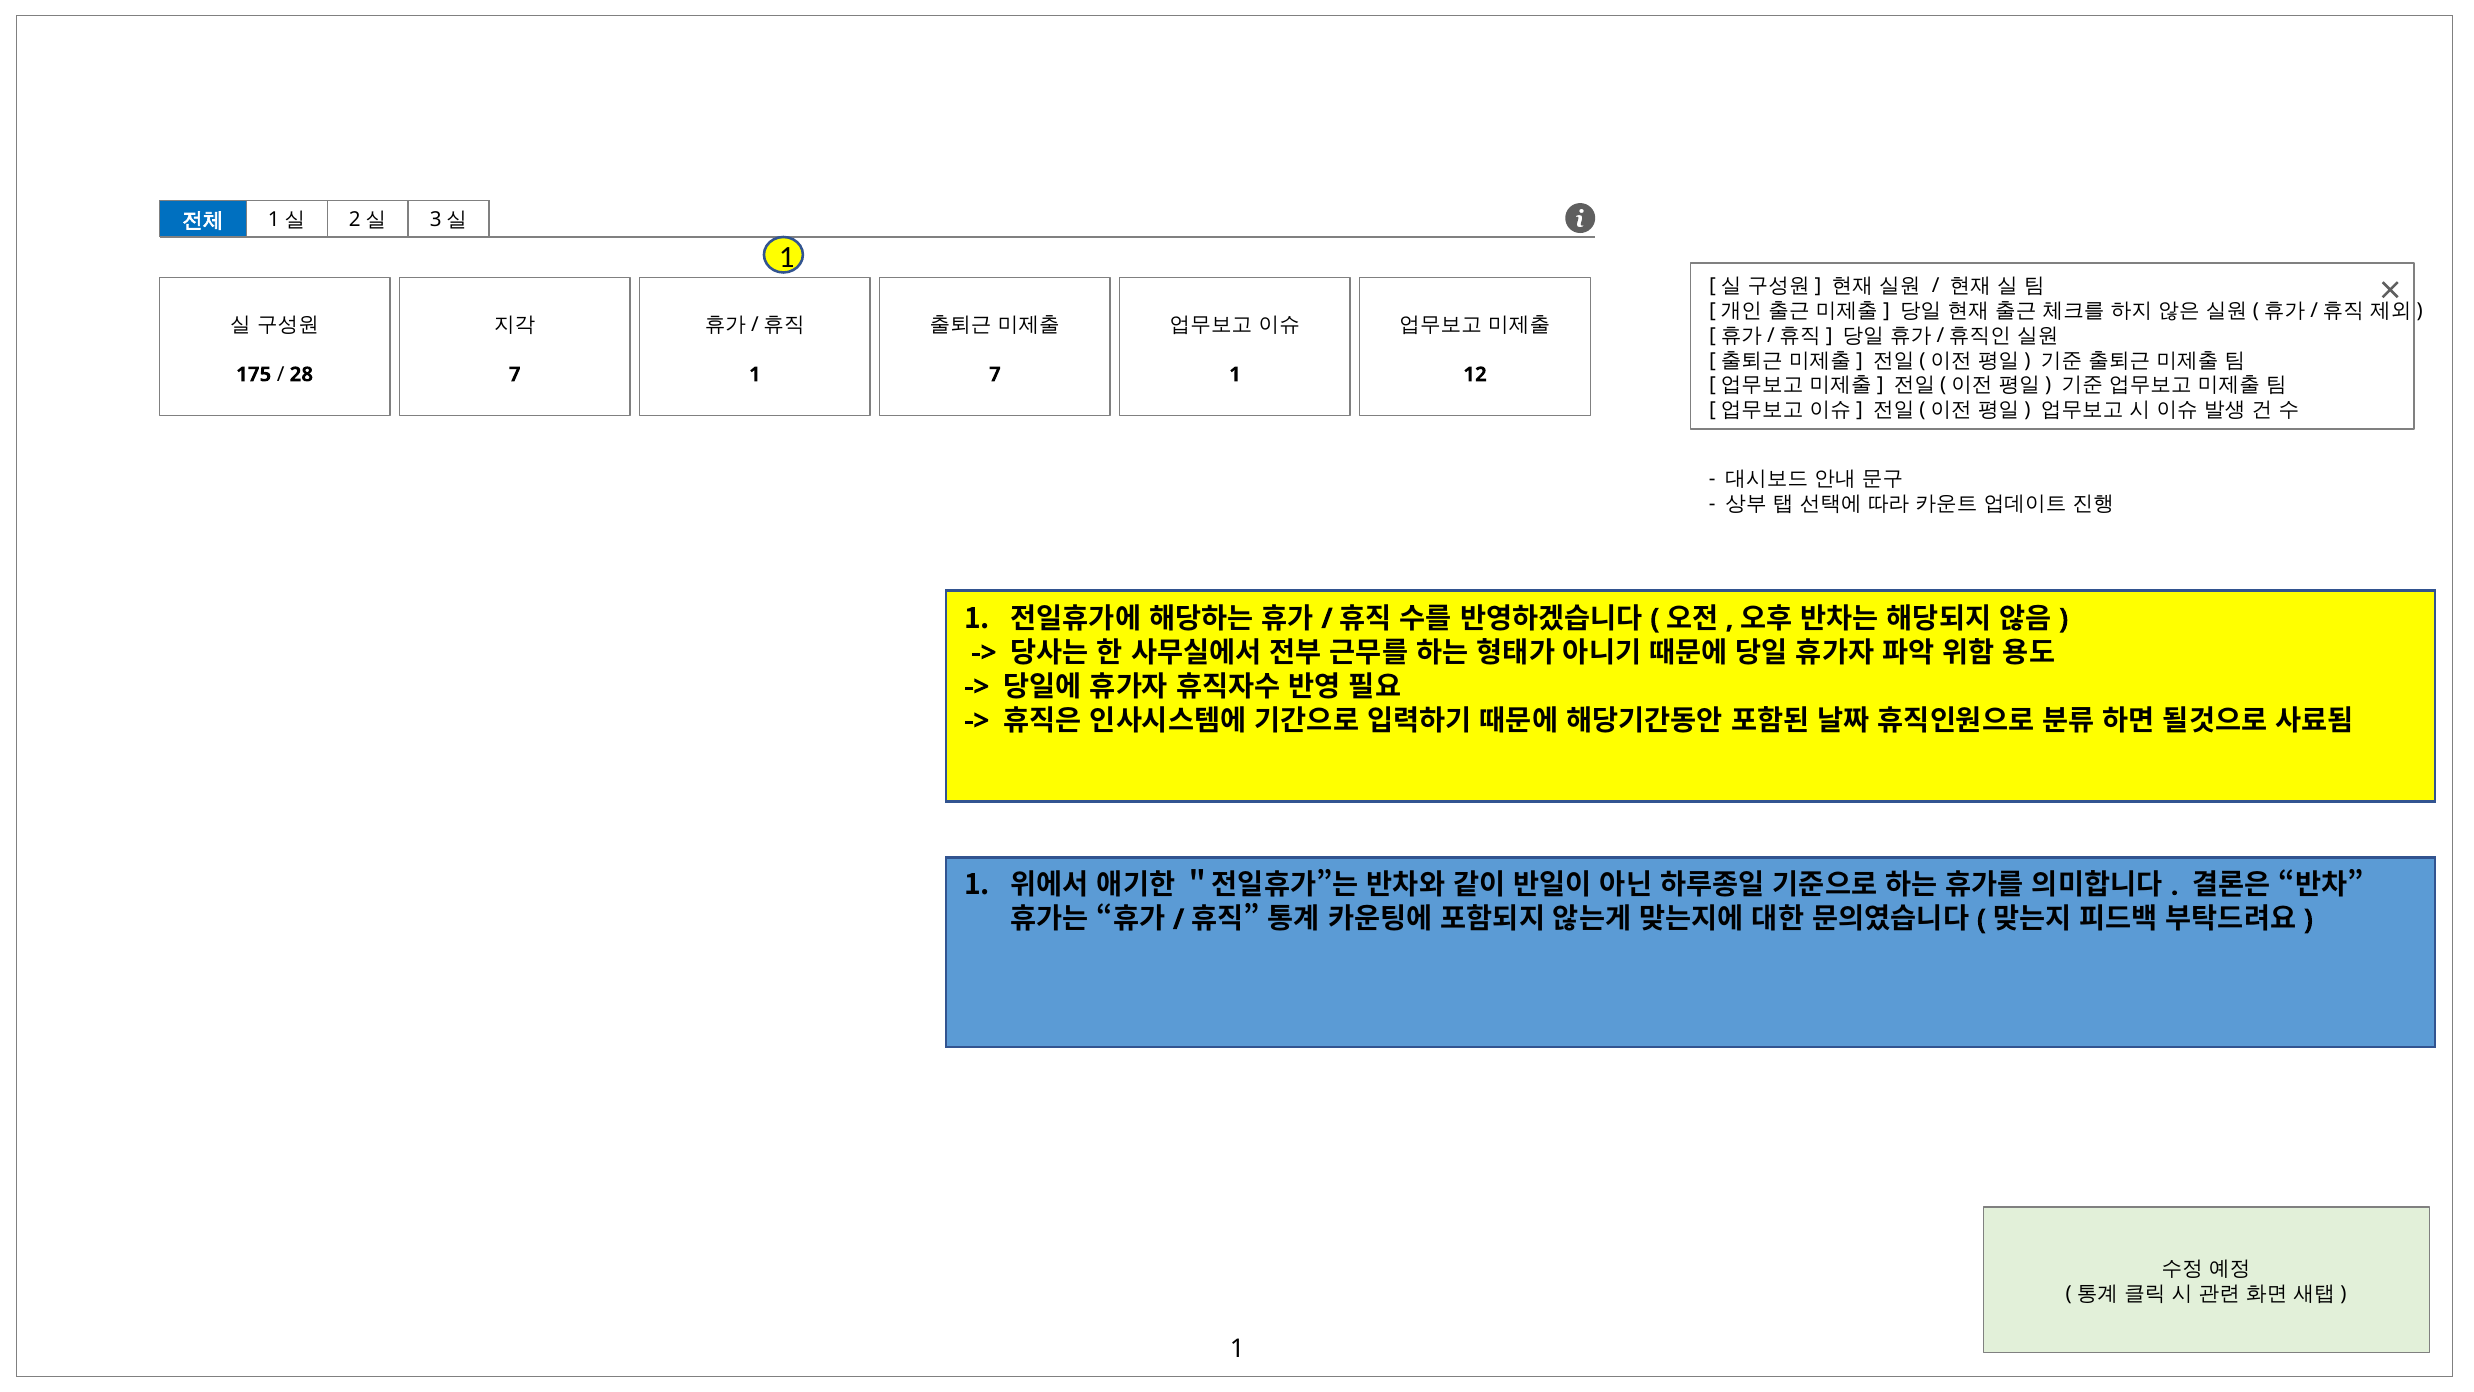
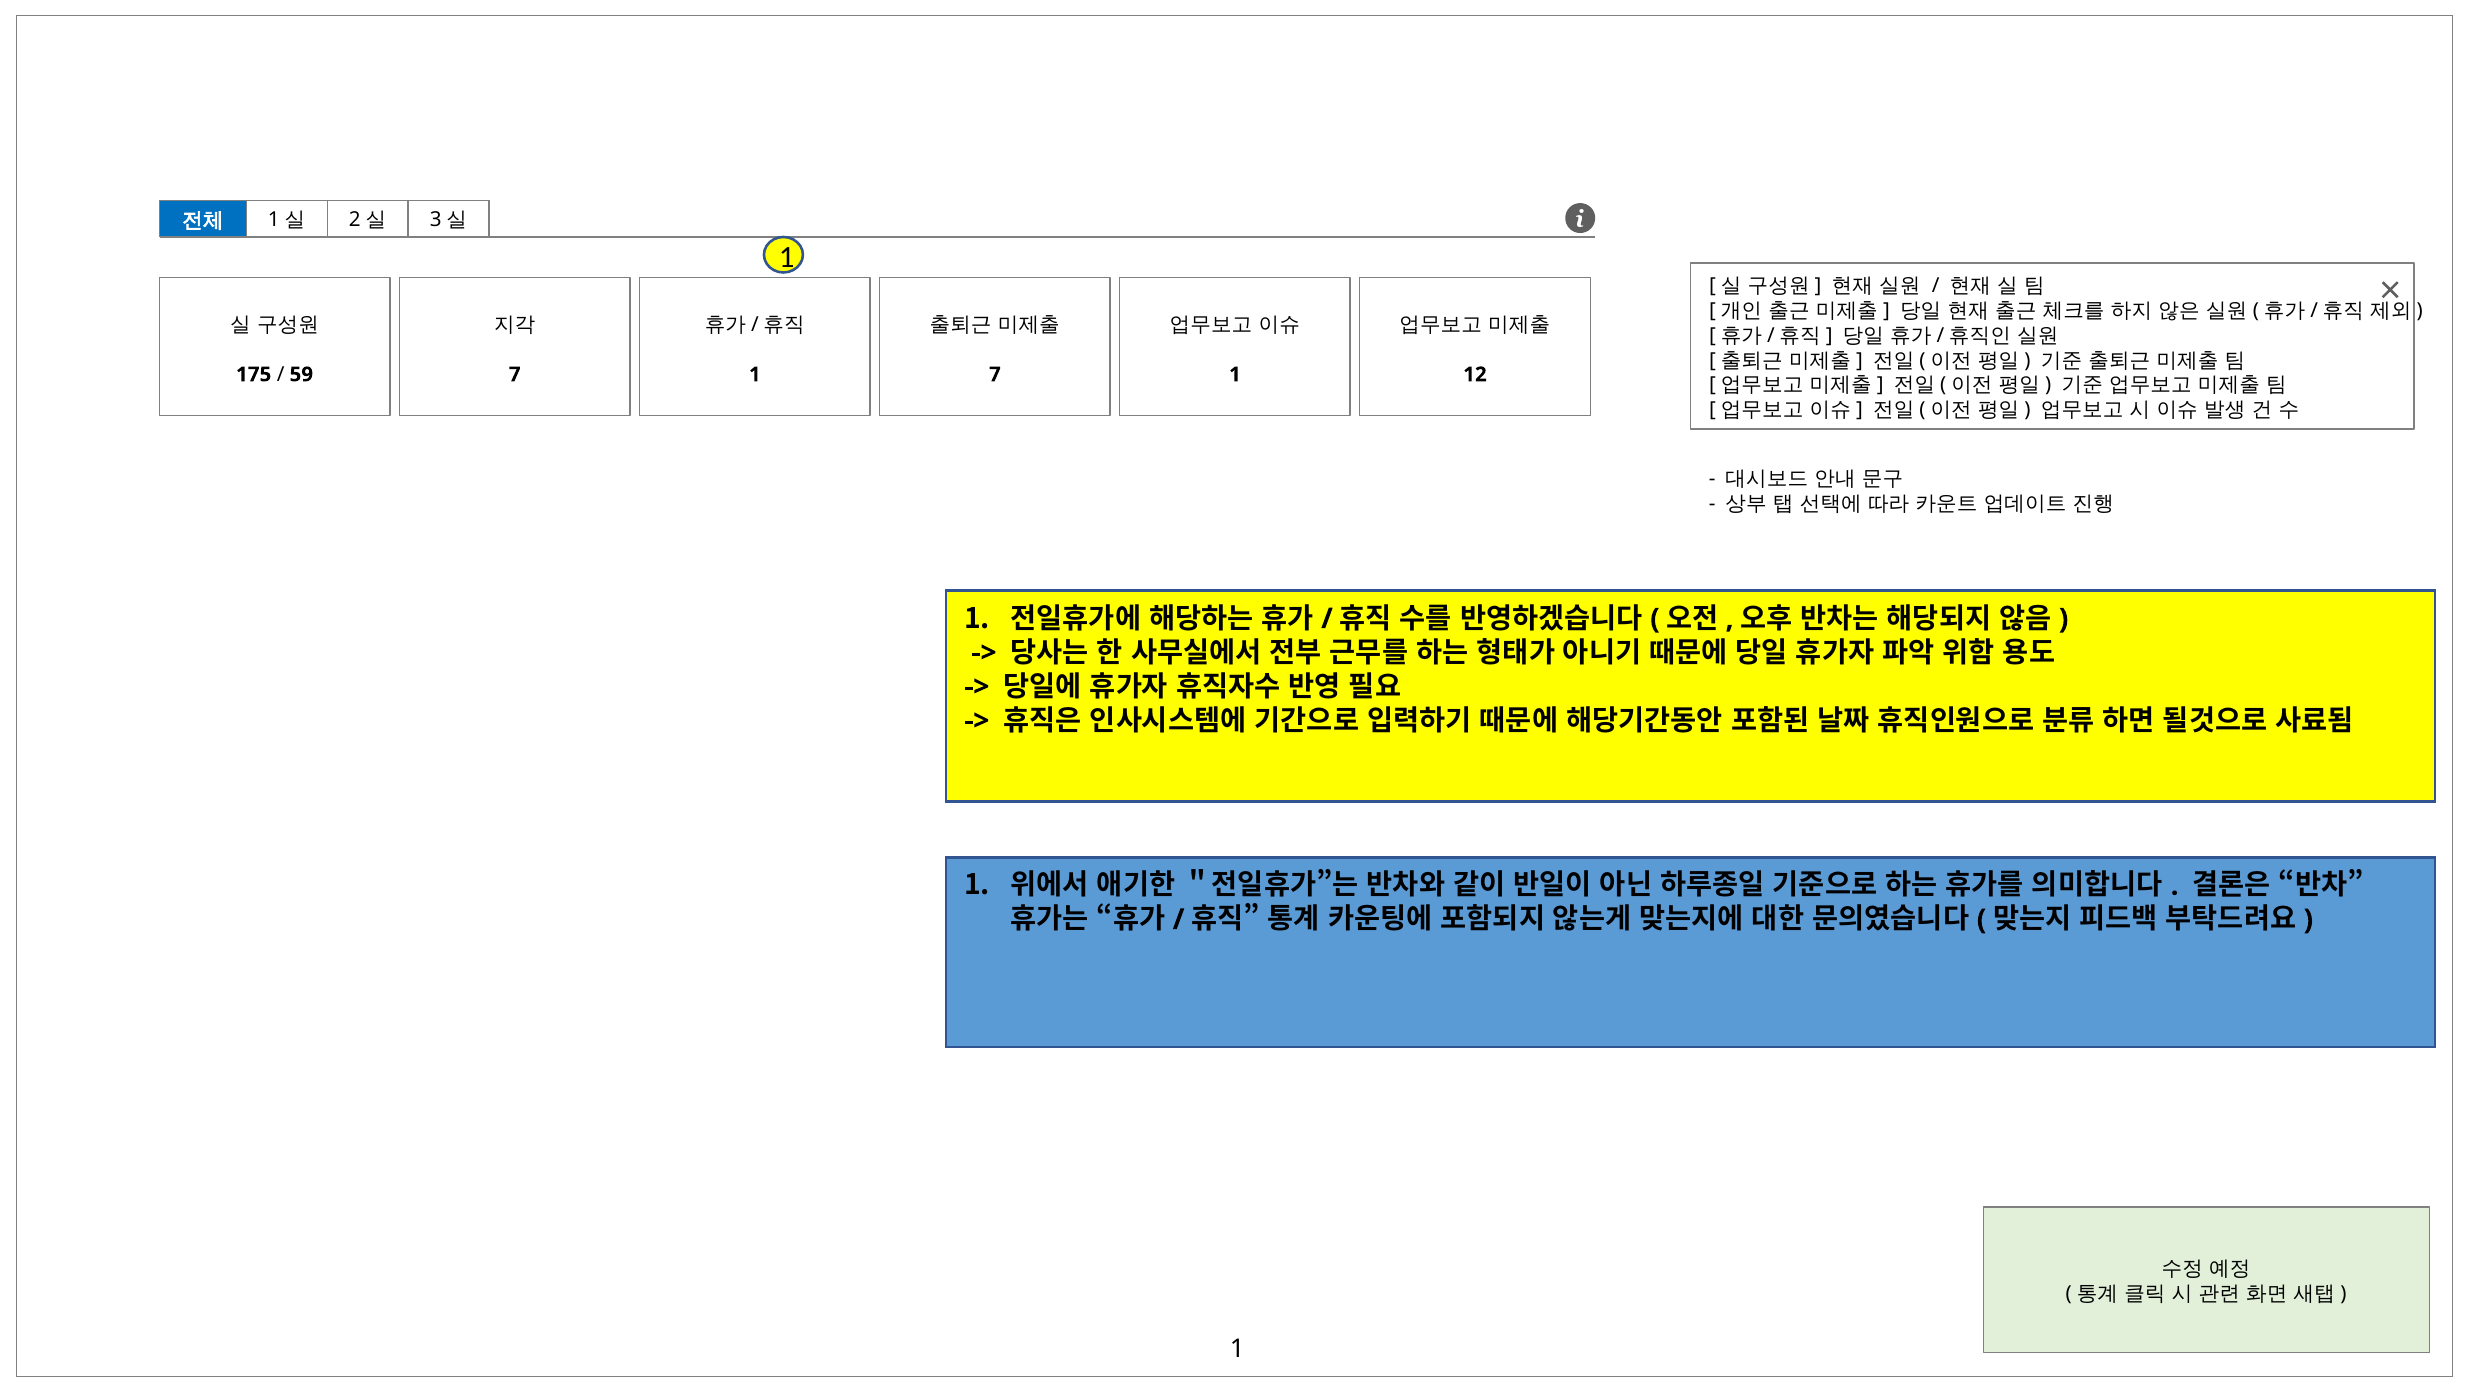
28: 28 -> 59
